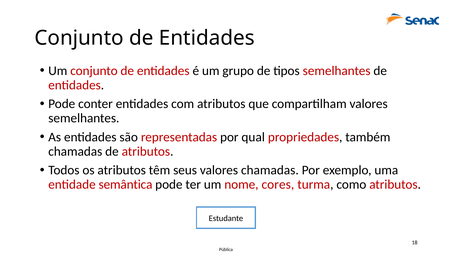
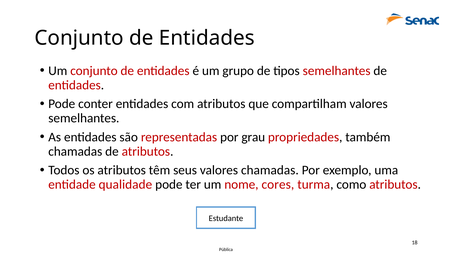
qual: qual -> grau
semântica: semântica -> qualidade
